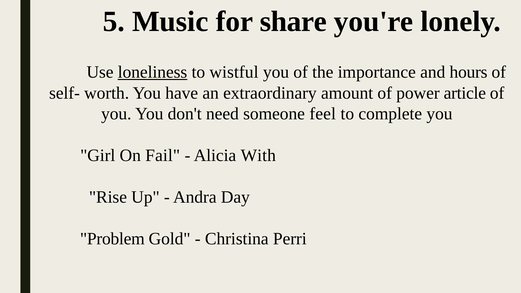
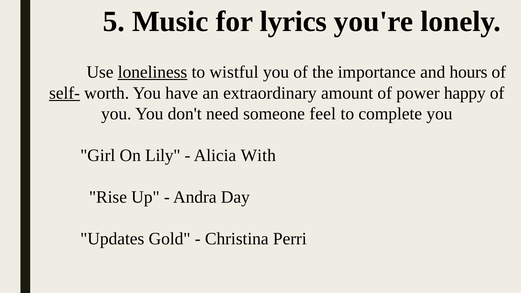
share: share -> lyrics
self- underline: none -> present
article: article -> happy
Fail: Fail -> Lily
Problem: Problem -> Updates
